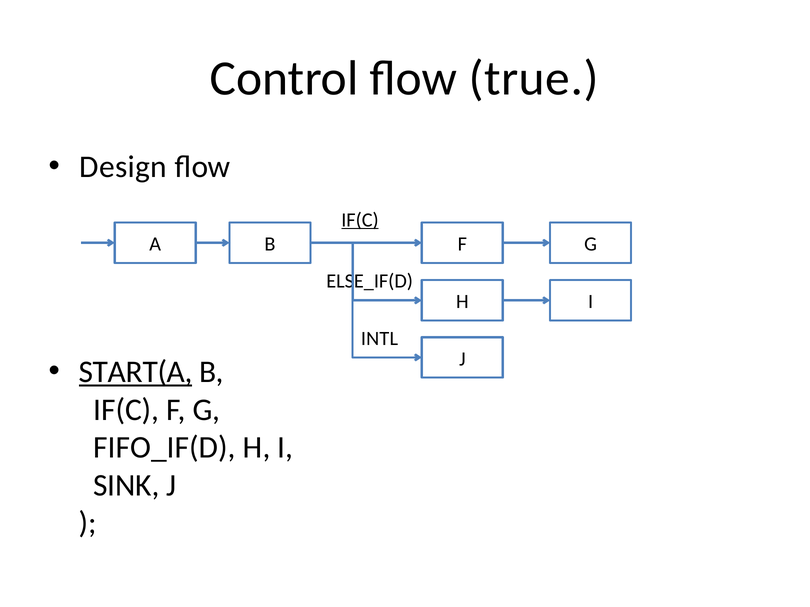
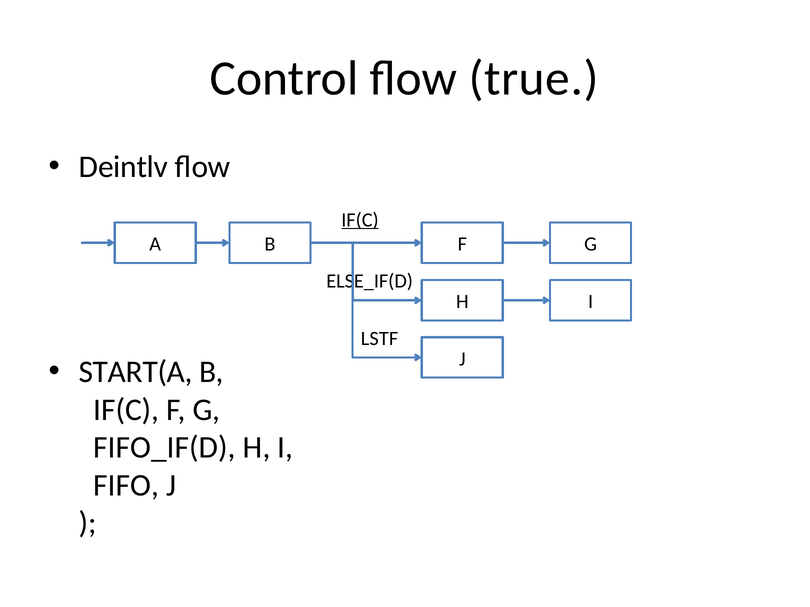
Design: Design -> Deintlv
INTL: INTL -> LSTF
START(A underline: present -> none
SINK: SINK -> FIFO
